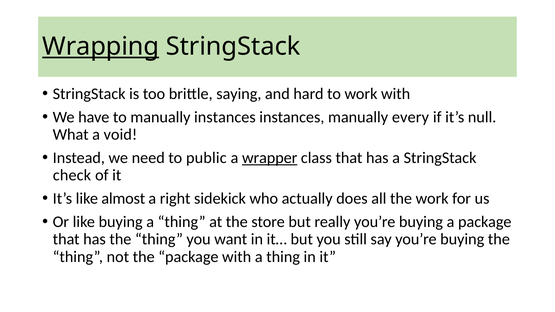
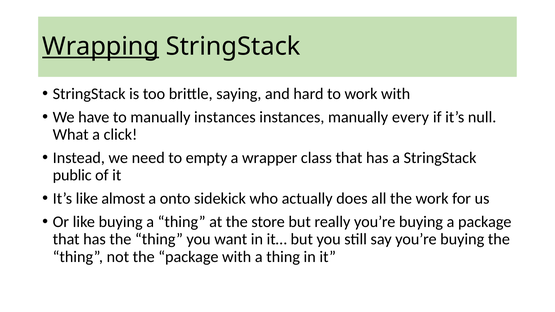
void: void -> click
public: public -> empty
wrapper underline: present -> none
check: check -> public
right: right -> onto
